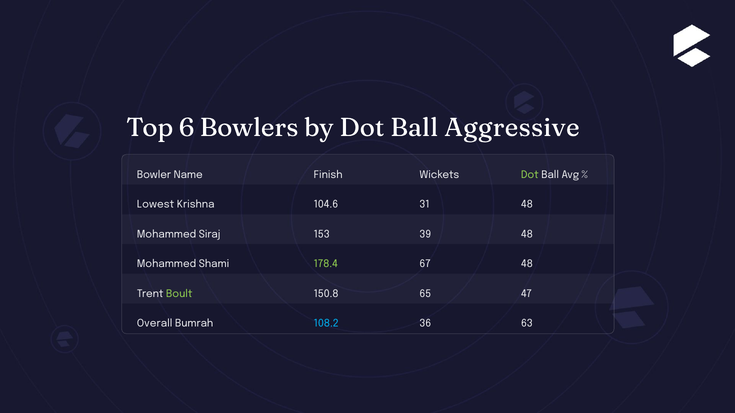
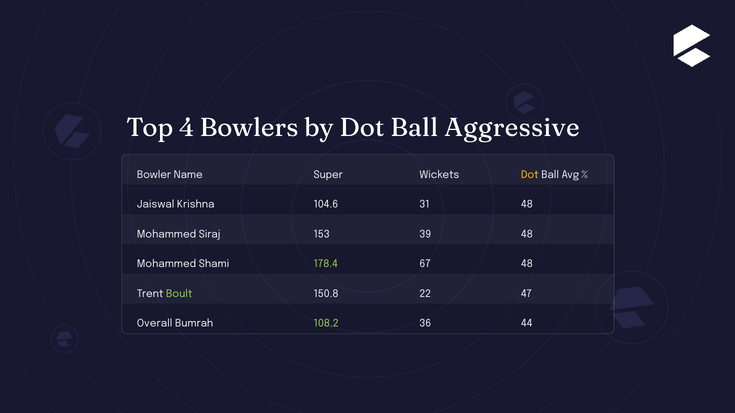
6: 6 -> 4
Finish: Finish -> Super
Dot at (530, 175) colour: light green -> yellow
Lowest: Lowest -> Jaiswal
65: 65 -> 22
108.2 colour: light blue -> light green
63: 63 -> 44
